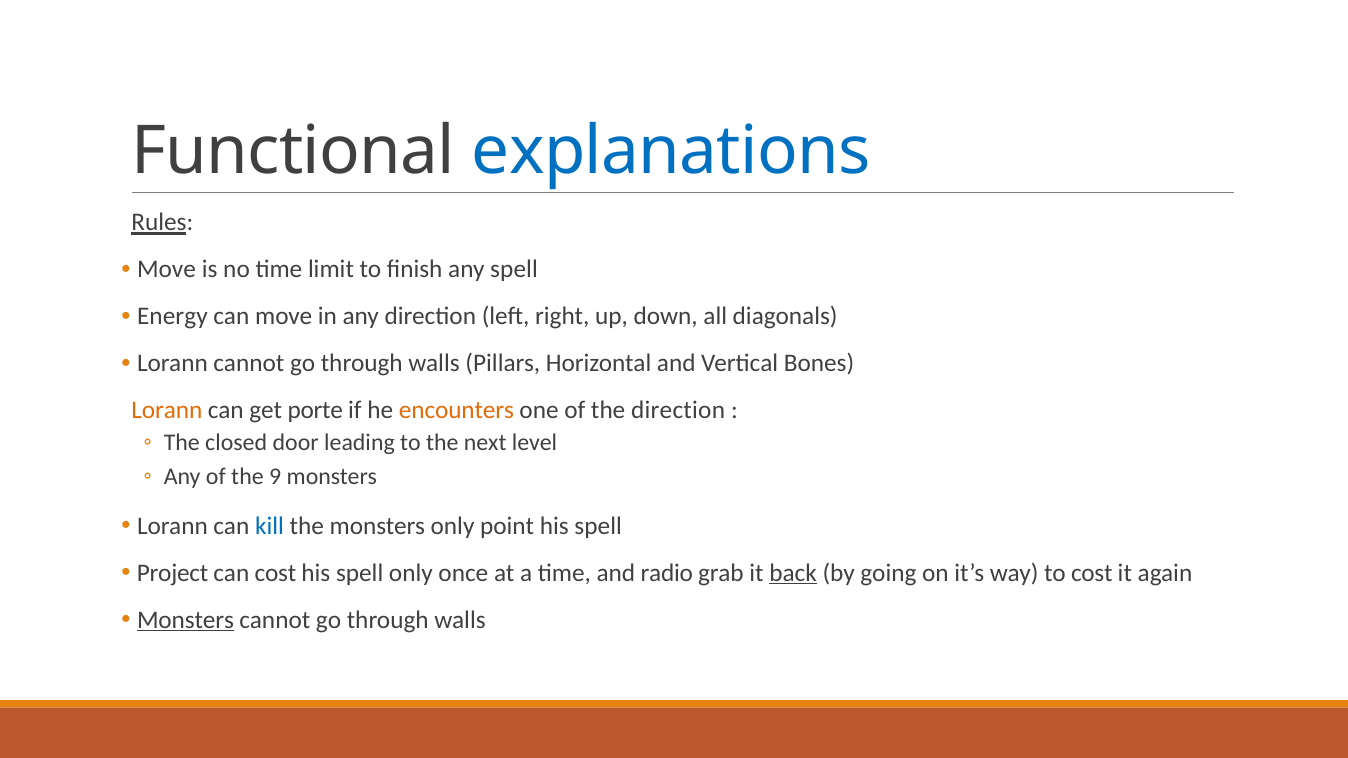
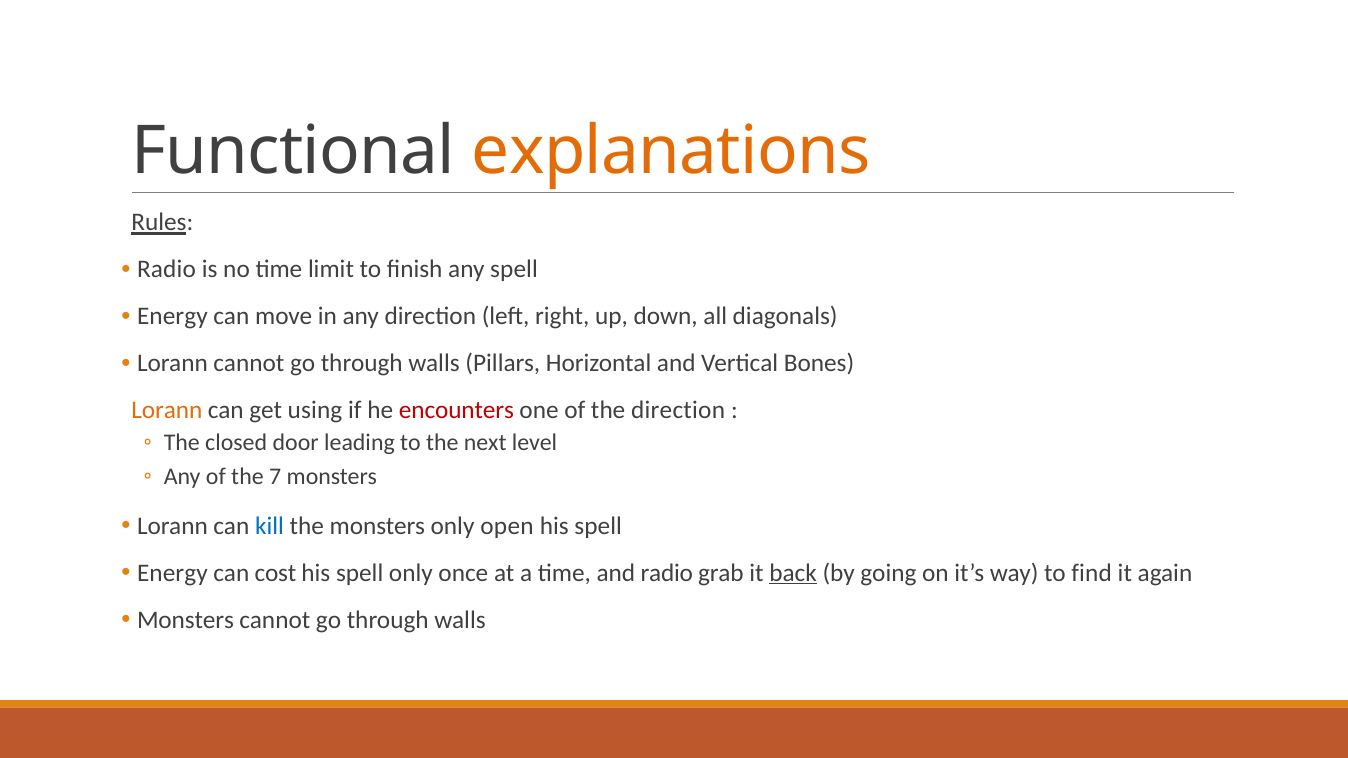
explanations colour: blue -> orange
Move at (167, 270): Move -> Radio
porte: porte -> using
encounters colour: orange -> red
9: 9 -> 7
point: point -> open
Project at (173, 573): Project -> Energy
to cost: cost -> find
Monsters at (185, 620) underline: present -> none
